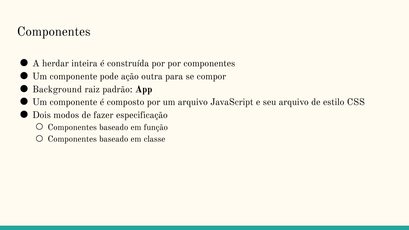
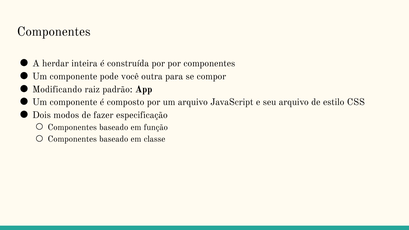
ação: ação -> você
Background: Background -> Modificando
